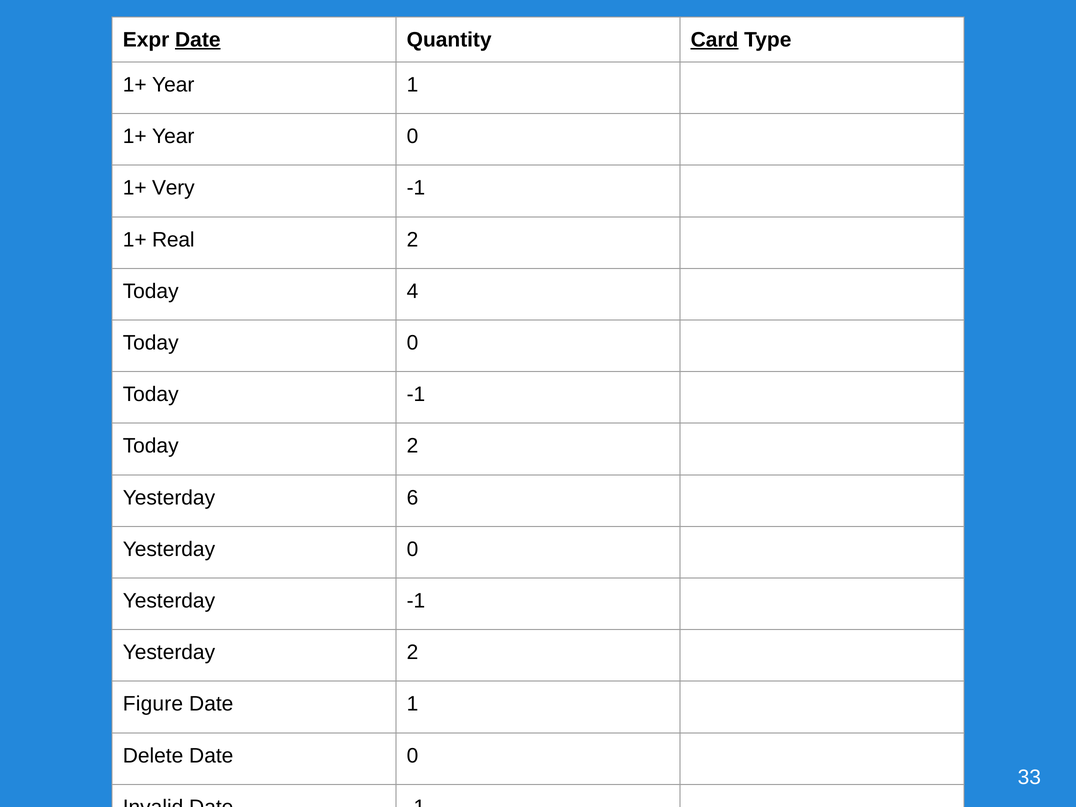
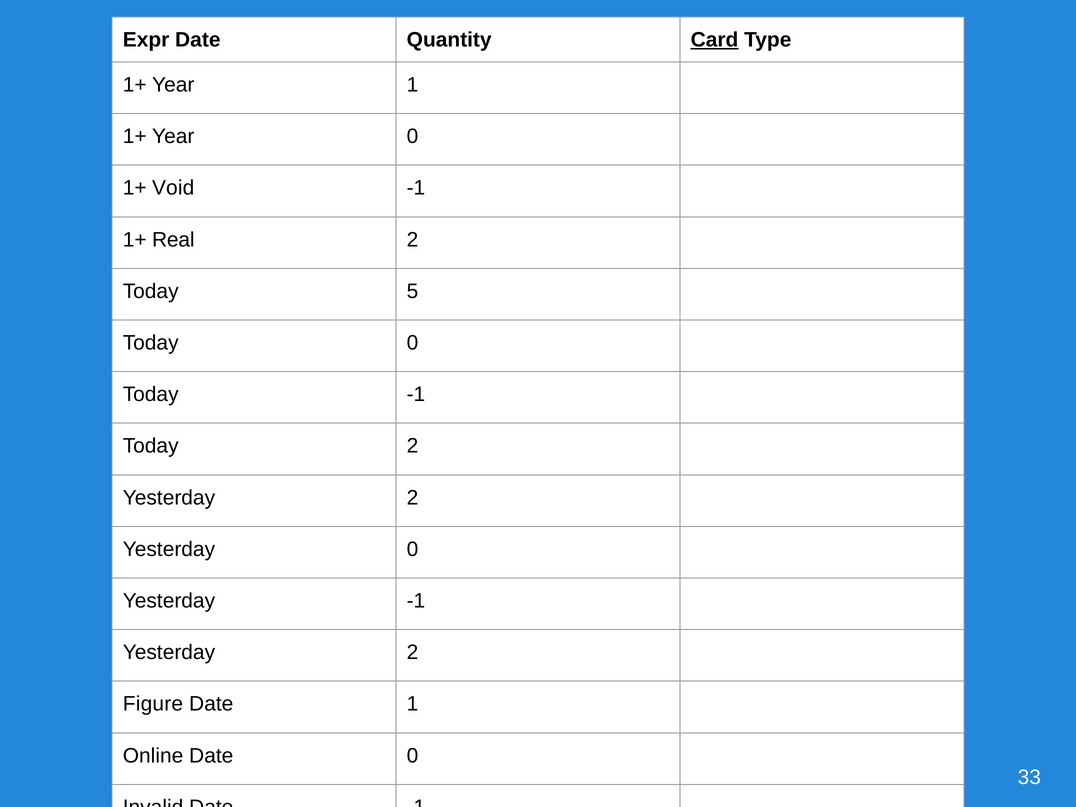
Date at (198, 40) underline: present -> none
Very: Very -> Void
4: 4 -> 5
6 at (413, 498): 6 -> 2
Delete: Delete -> Online
